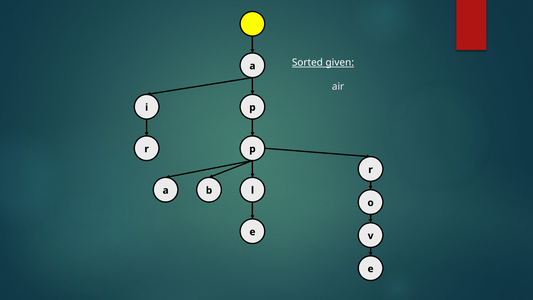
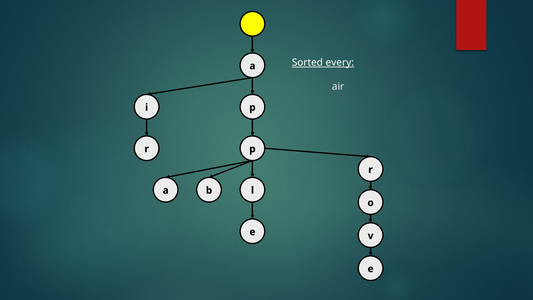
given: given -> every
